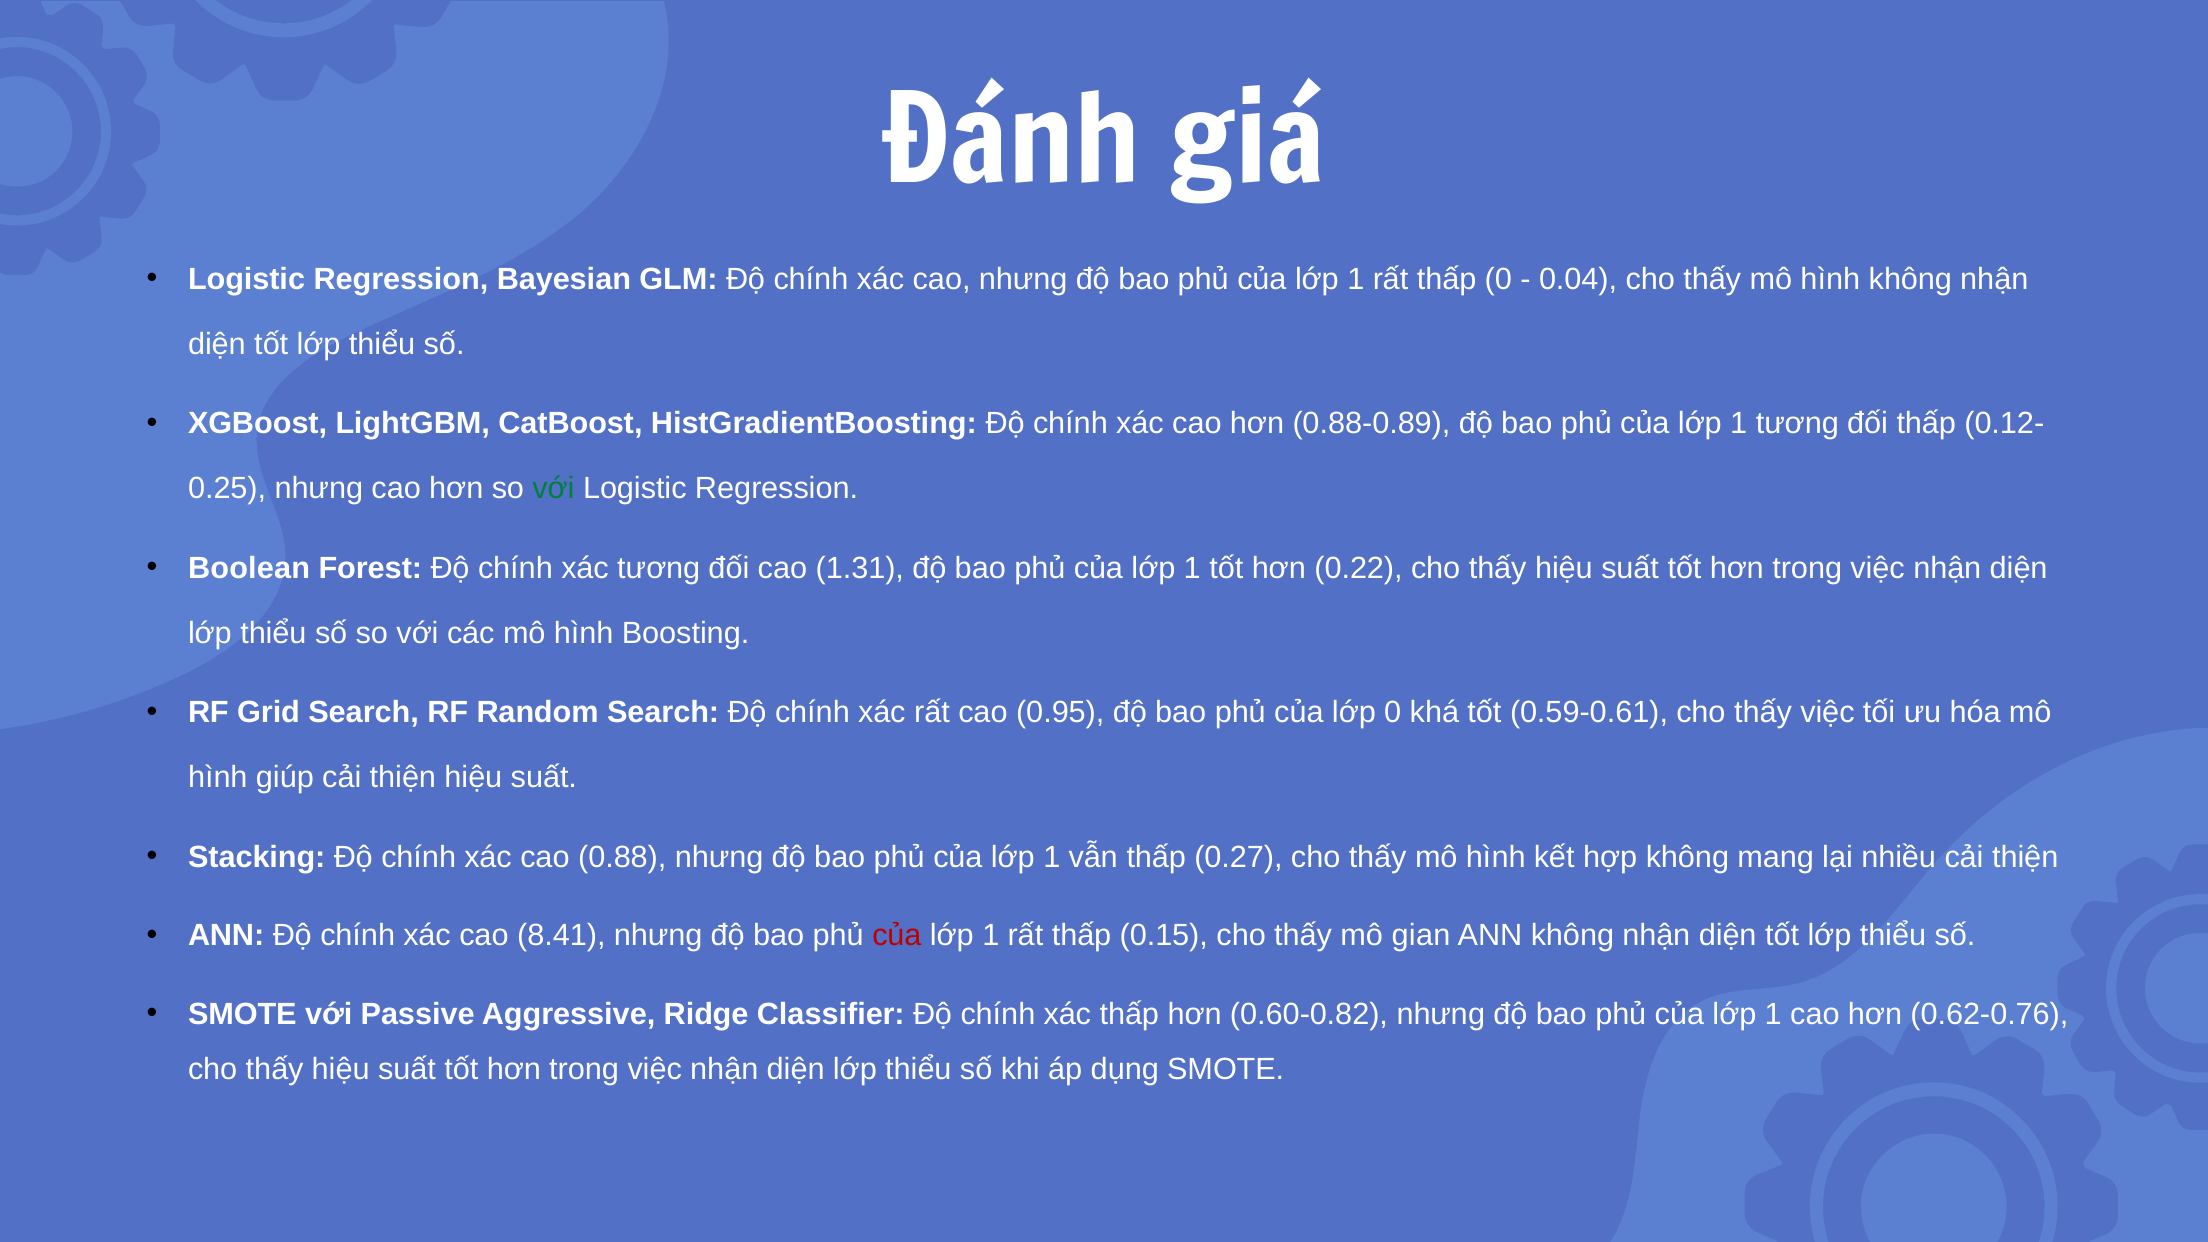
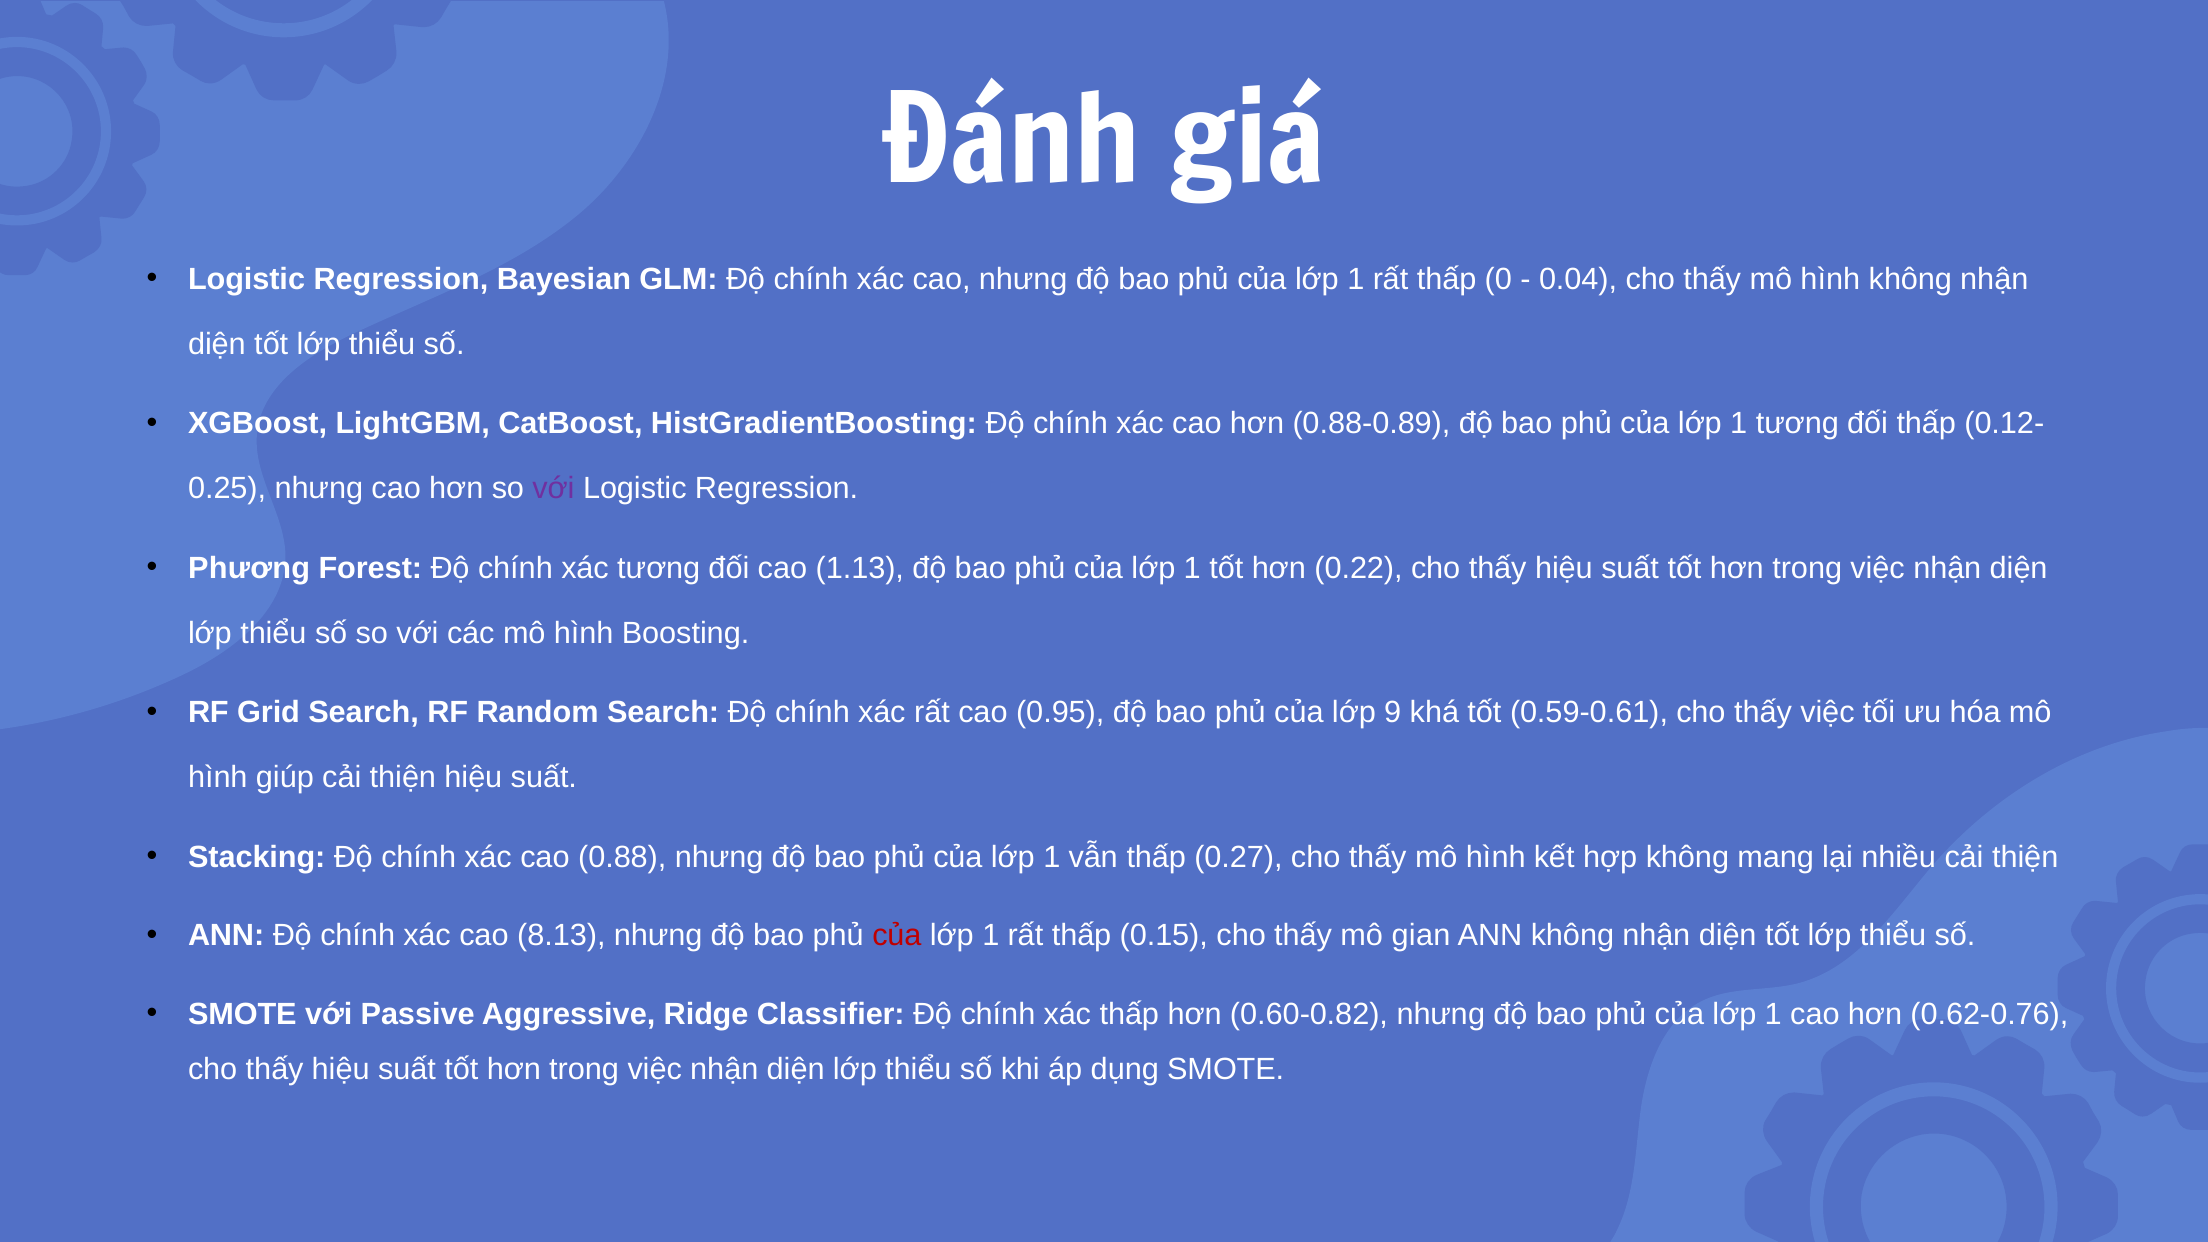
với at (553, 489) colour: green -> purple
Boolean: Boolean -> Phương
1.31: 1.31 -> 1.13
lớp 0: 0 -> 9
8.41: 8.41 -> 8.13
